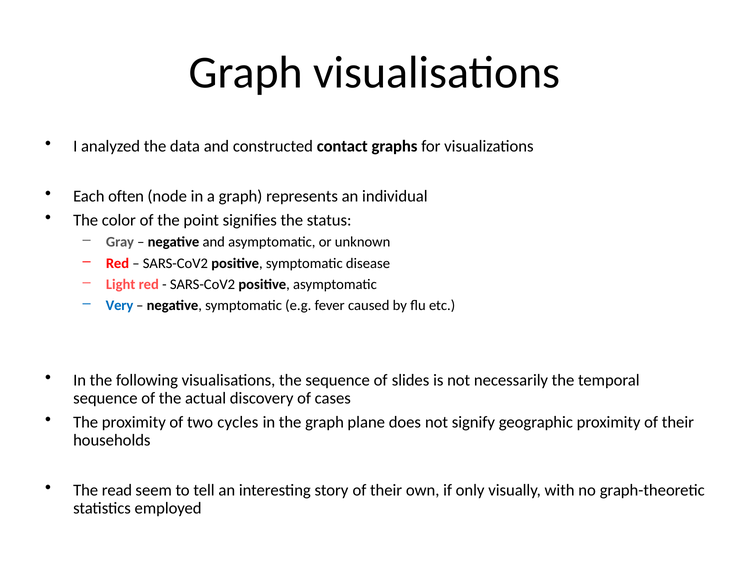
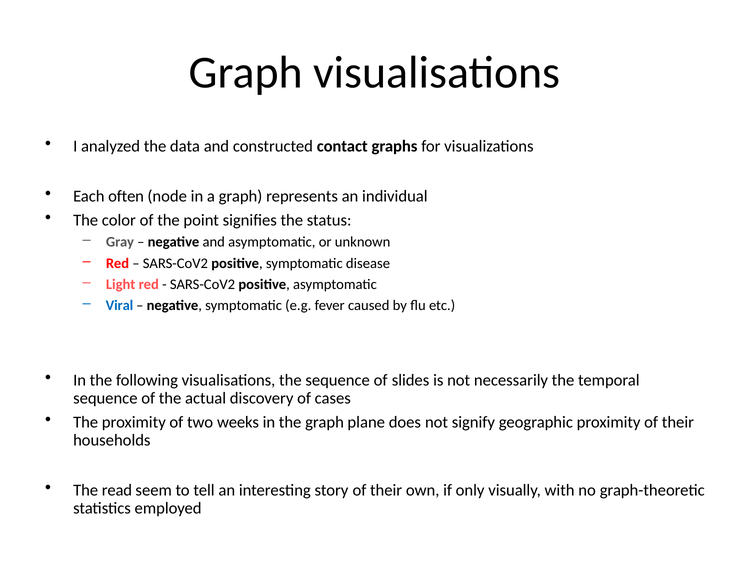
Very: Very -> Viral
cycles: cycles -> weeks
